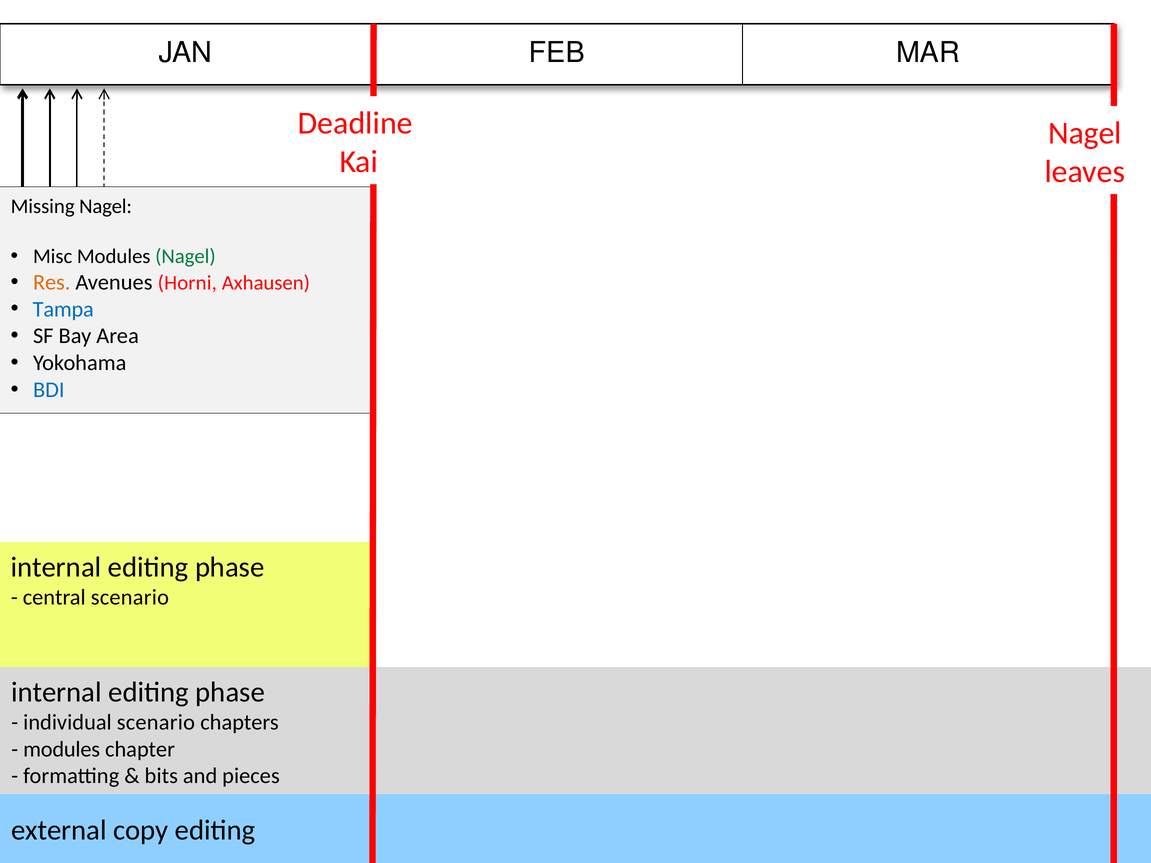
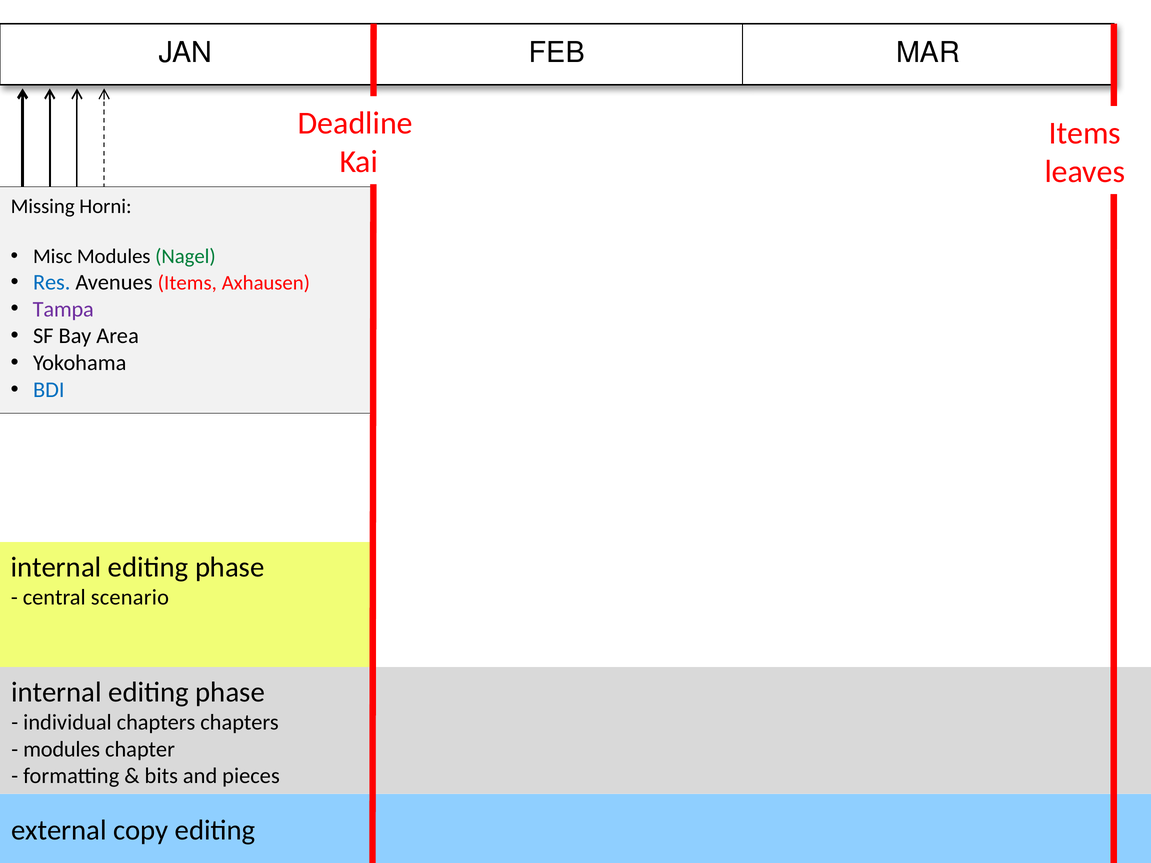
Nagel at (1085, 133): Nagel -> Items
Missing Nagel: Nagel -> Horni
Res colour: orange -> blue
Avenues Horni: Horni -> Items
Tampa colour: blue -> purple
individual scenario: scenario -> chapters
